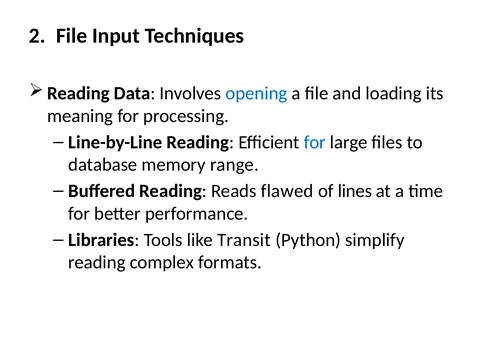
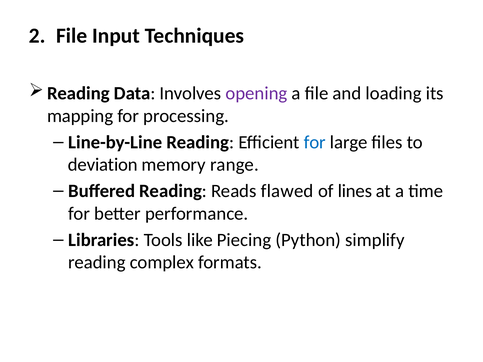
opening colour: blue -> purple
meaning: meaning -> mapping
database: database -> deviation
Transit: Transit -> Piecing
